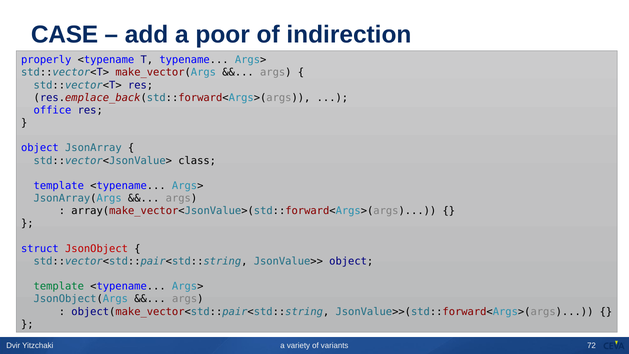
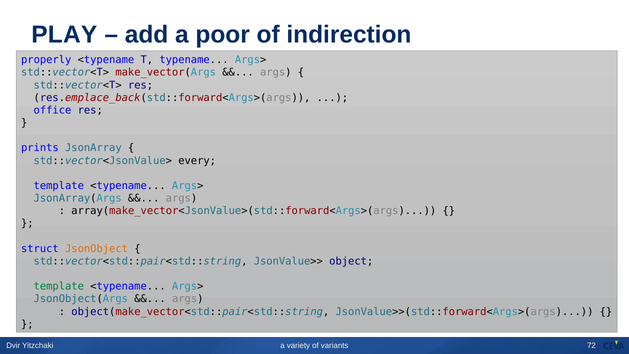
CASE: CASE -> PLAY
object at (40, 148): object -> prints
class: class -> every
JsonObject colour: red -> orange
